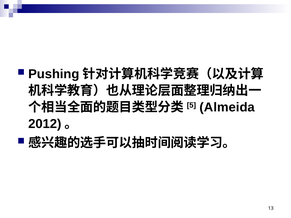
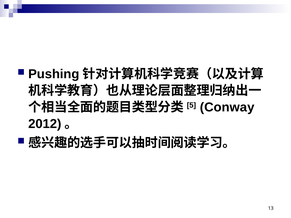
Almeida: Almeida -> Conway
